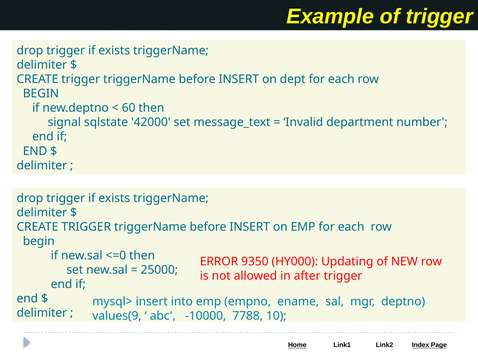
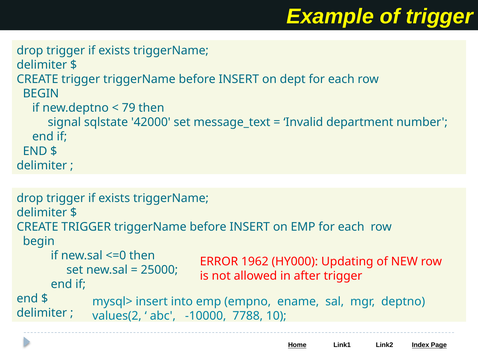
60: 60 -> 79
9350: 9350 -> 1962
values(9: values(9 -> values(2
